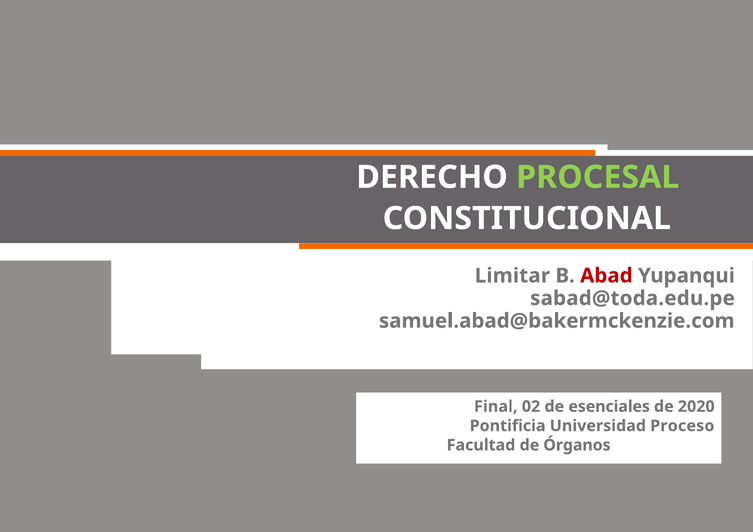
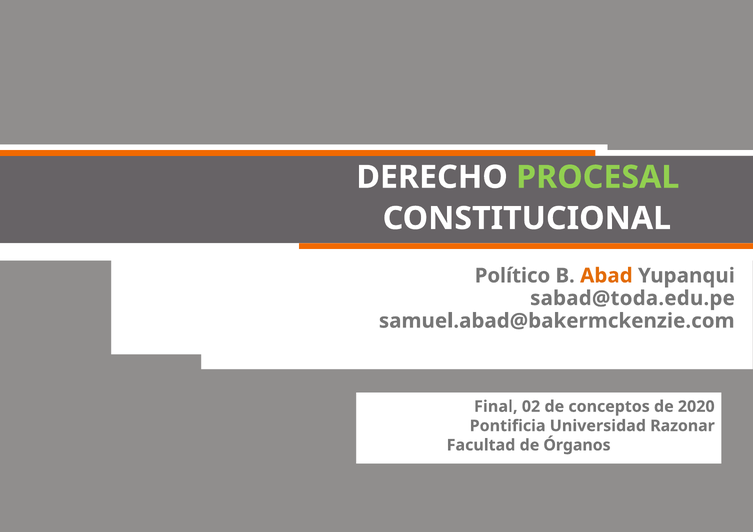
Limitar: Limitar -> Político
Abad colour: red -> orange
esenciales: esenciales -> conceptos
Proceso: Proceso -> Razonar
